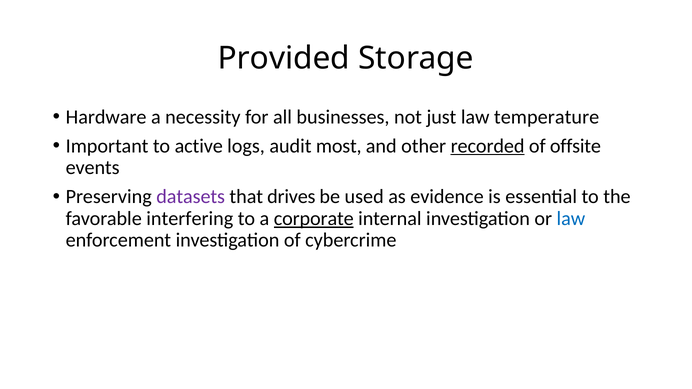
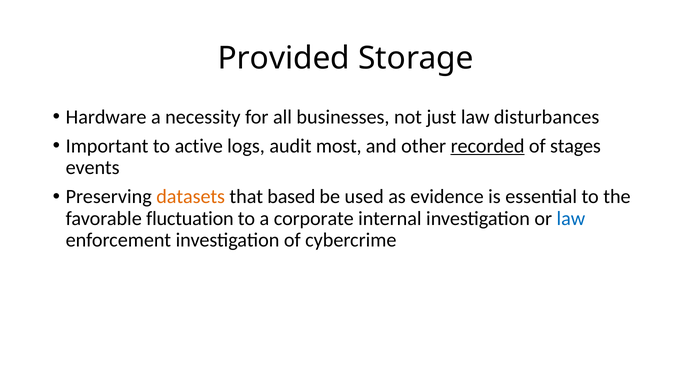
temperature: temperature -> disturbances
offsite: offsite -> stages
datasets colour: purple -> orange
drives: drives -> based
interfering: interfering -> fluctuation
corporate underline: present -> none
